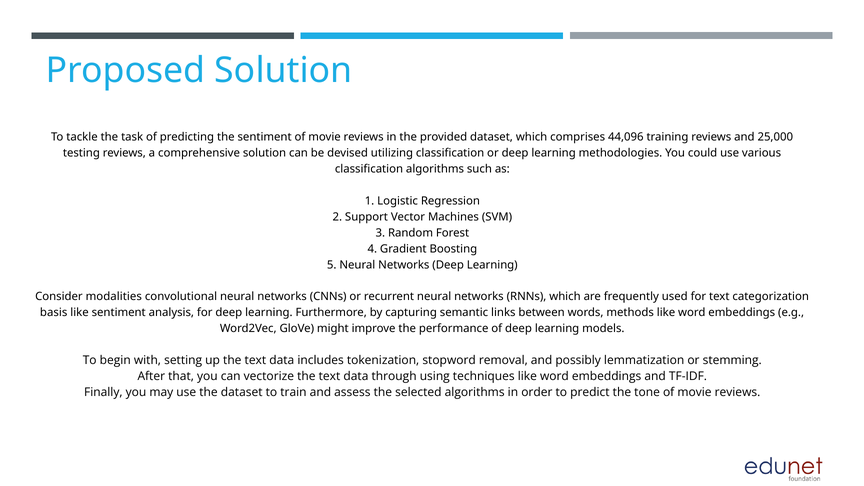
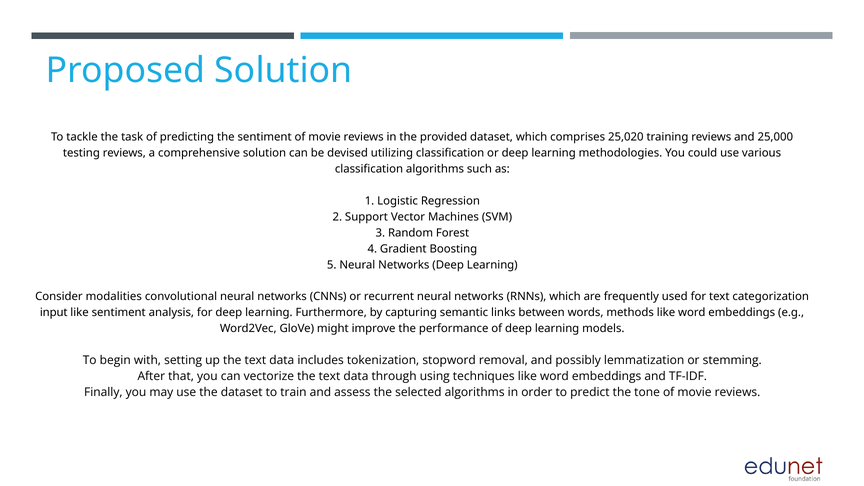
44,096: 44,096 -> 25,020
basis: basis -> input
